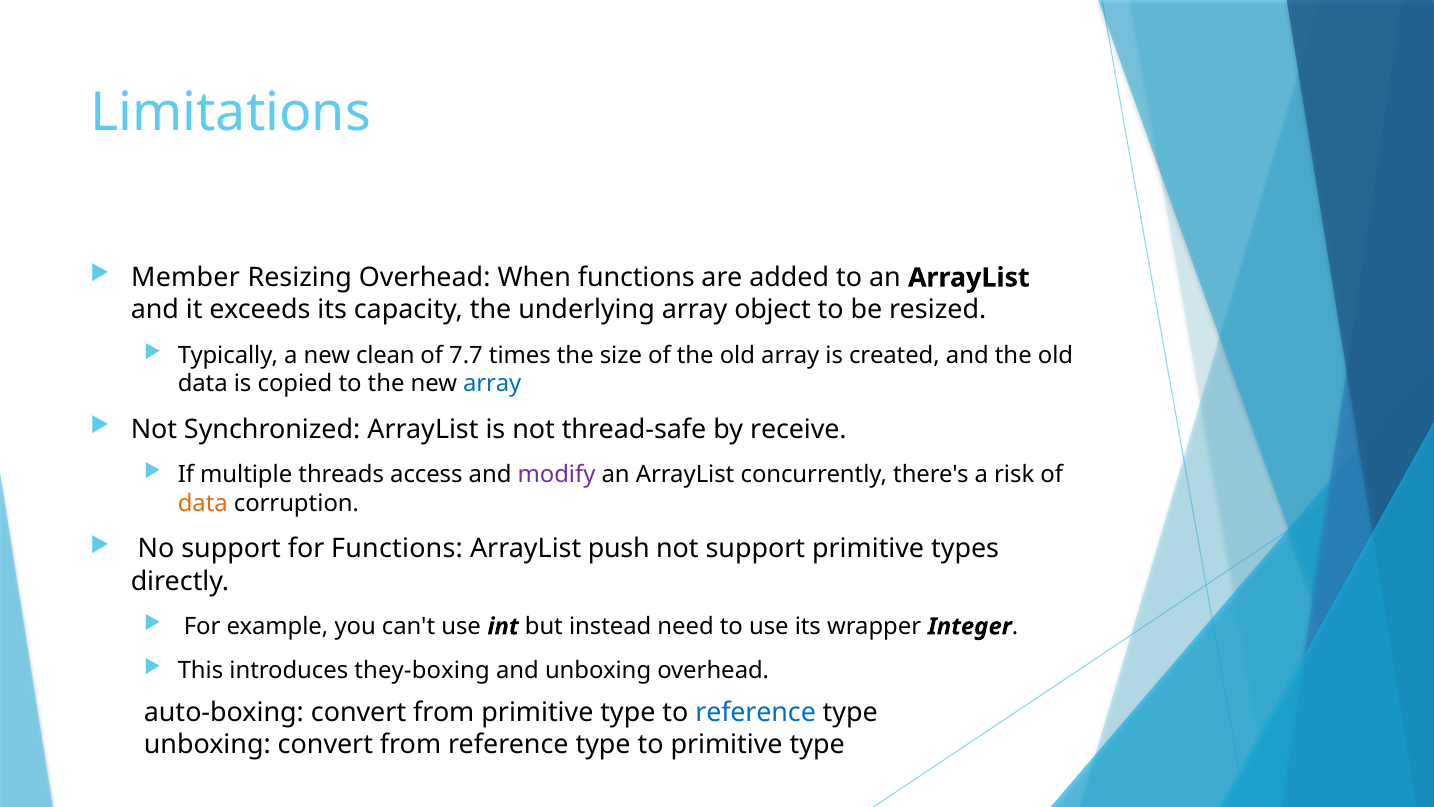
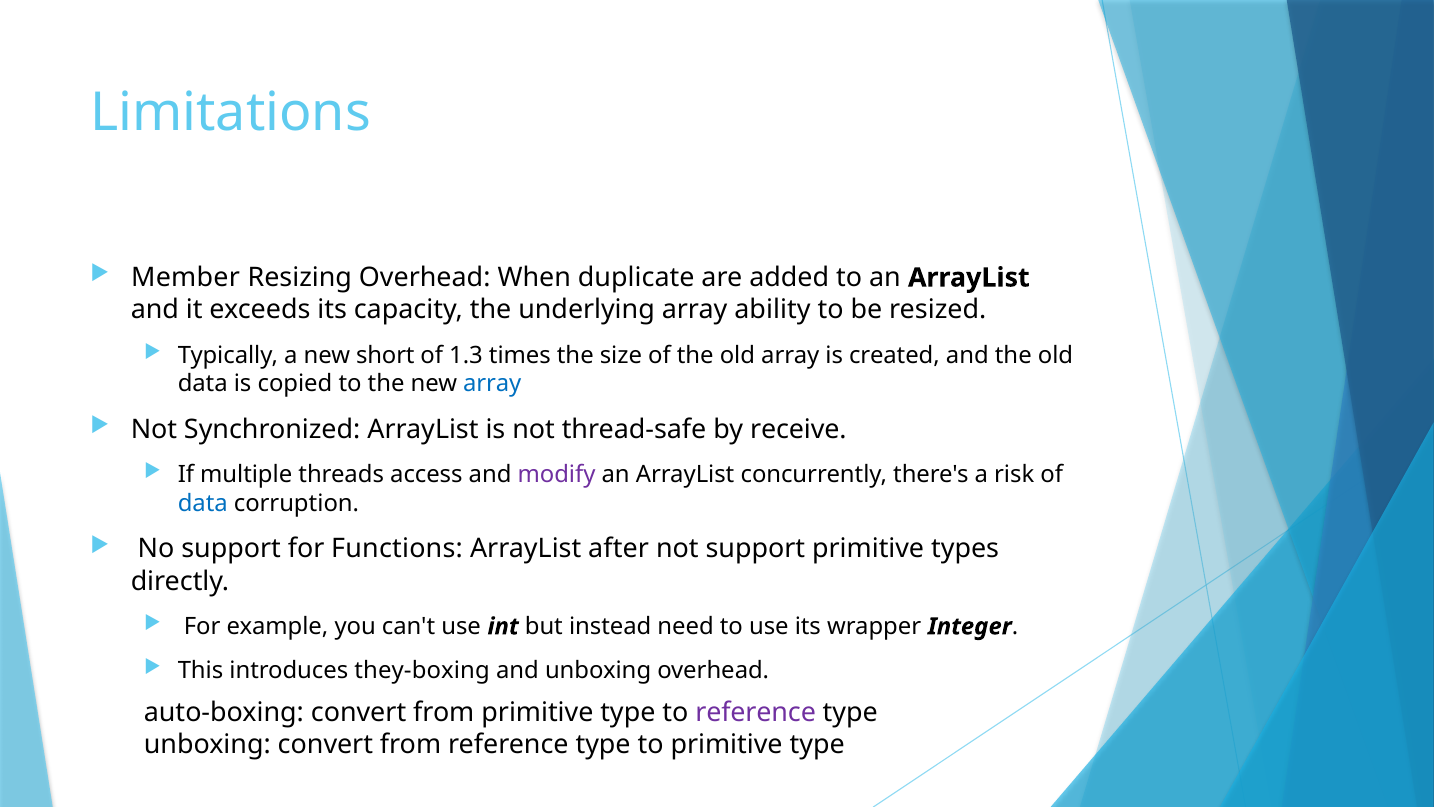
When functions: functions -> duplicate
object: object -> ability
clean: clean -> short
7.7: 7.7 -> 1.3
data at (203, 503) colour: orange -> blue
push: push -> after
reference at (756, 712) colour: blue -> purple
